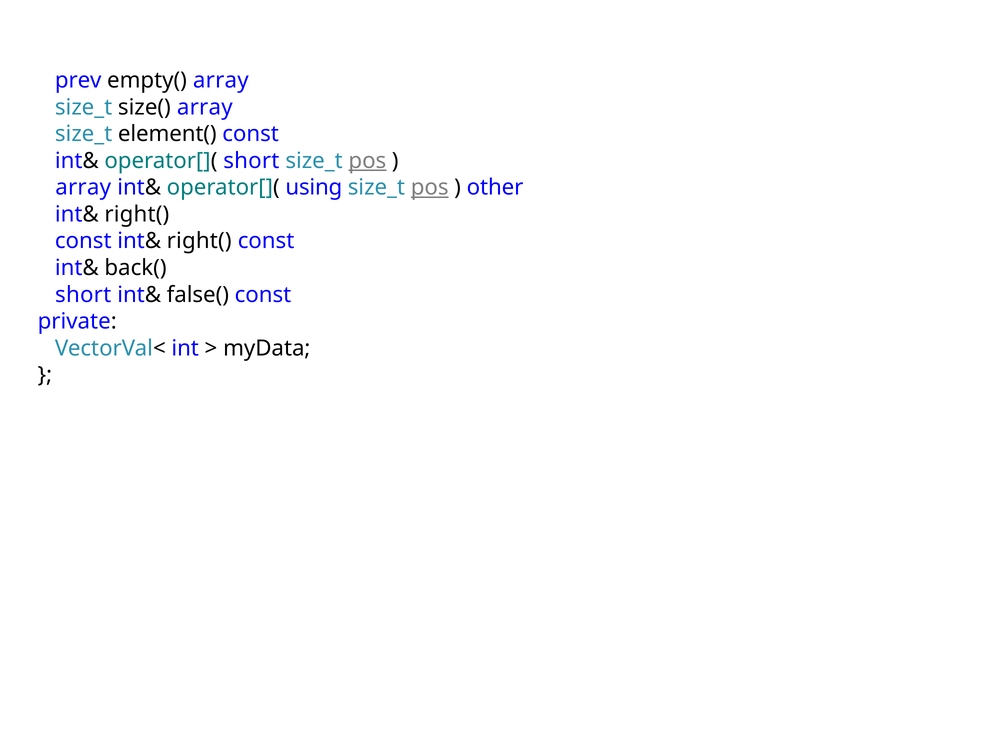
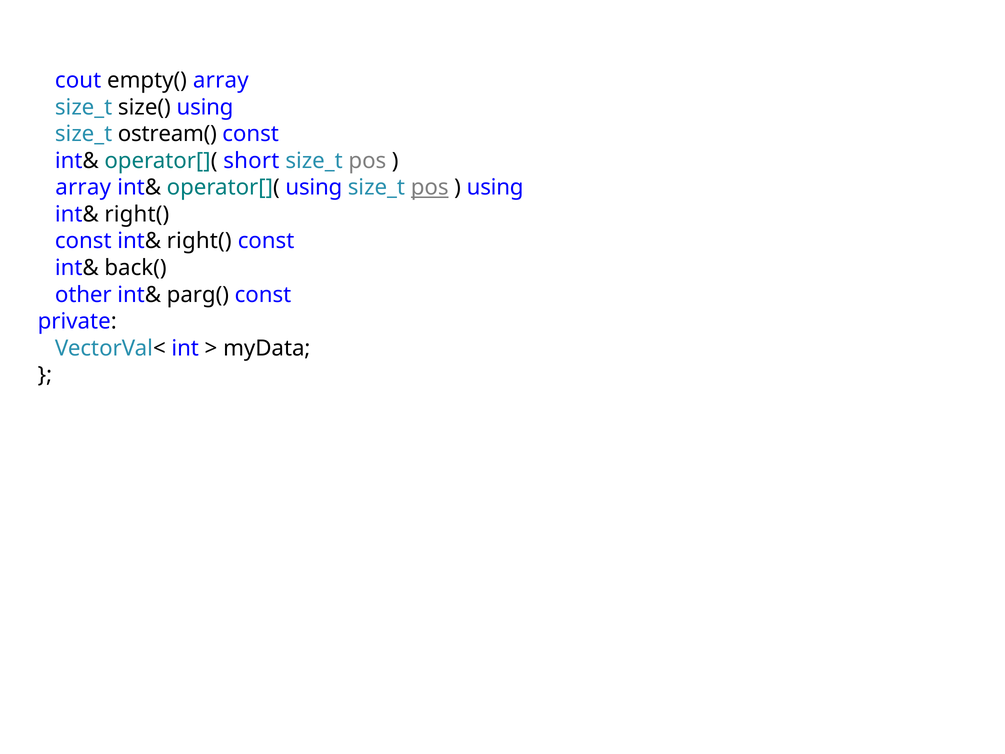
prev: prev -> cout
size( array: array -> using
element(: element( -> ostream(
pos at (367, 161) underline: present -> none
other at (495, 187): other -> using
short at (83, 295): short -> other
false(: false( -> parg(
